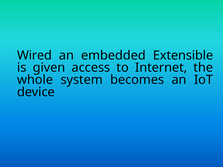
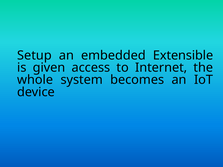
Wired: Wired -> Setup
